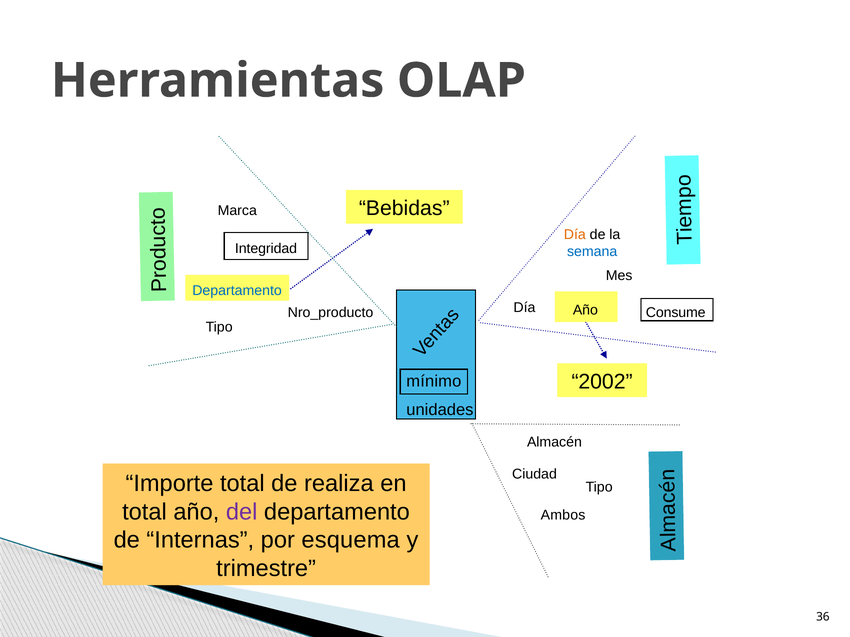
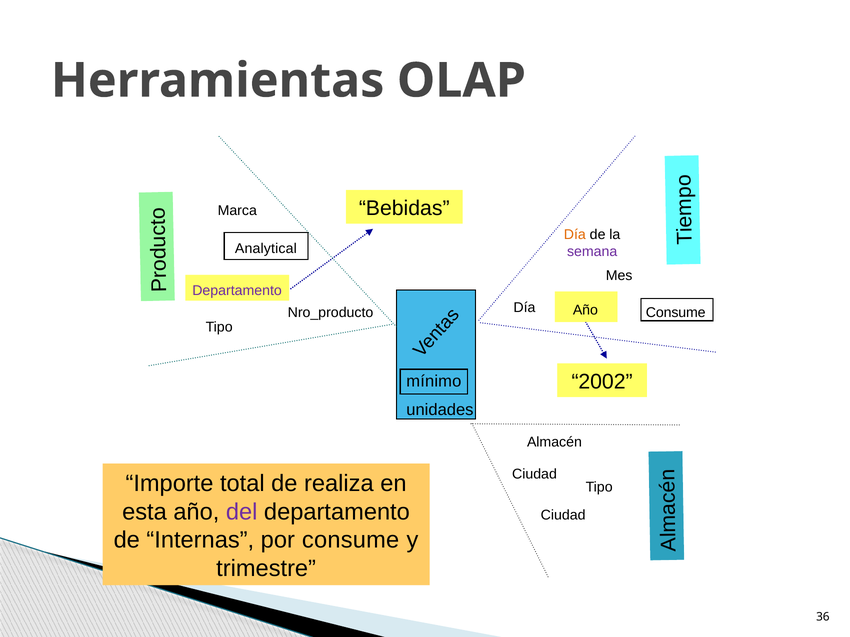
Integridad: Integridad -> Analytical
semana colour: blue -> purple
Departamento at (237, 291) colour: blue -> purple
total at (144, 512): total -> esta
Ambos at (563, 516): Ambos -> Ciudad
por esquema: esquema -> consume
